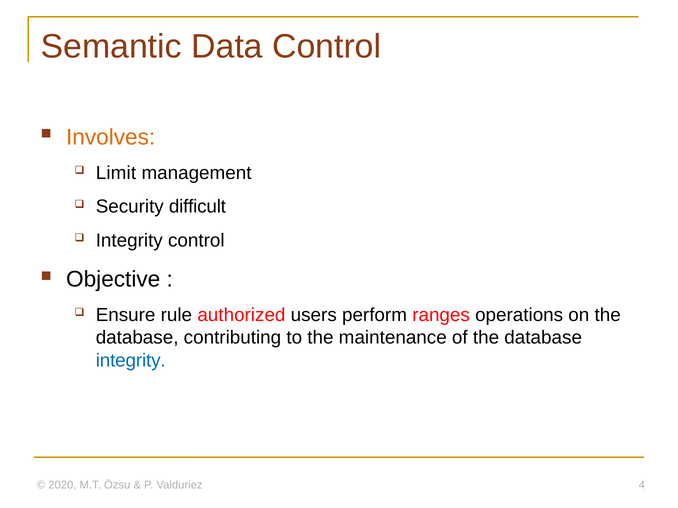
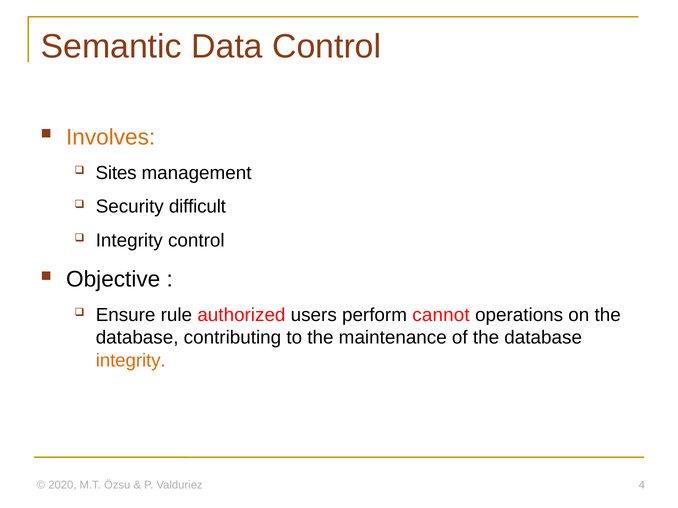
Limit: Limit -> Sites
ranges: ranges -> cannot
integrity at (131, 361) colour: blue -> orange
